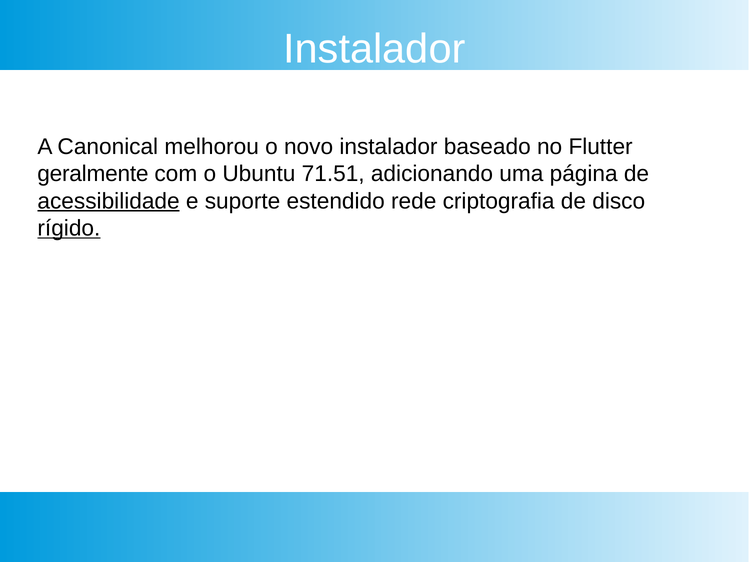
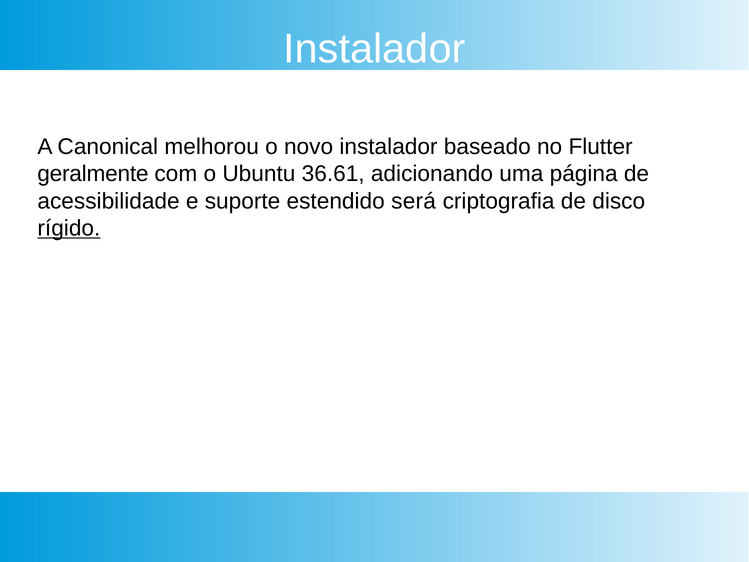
71.51: 71.51 -> 36.61
acessibilidade underline: present -> none
rede: rede -> será
